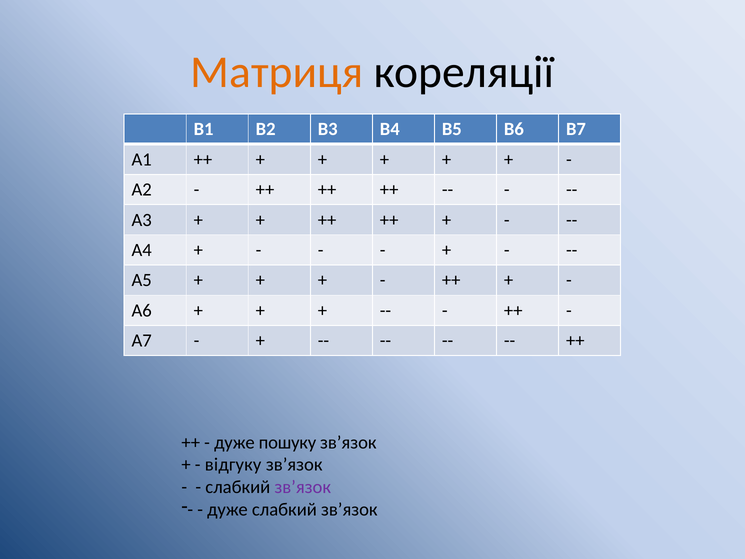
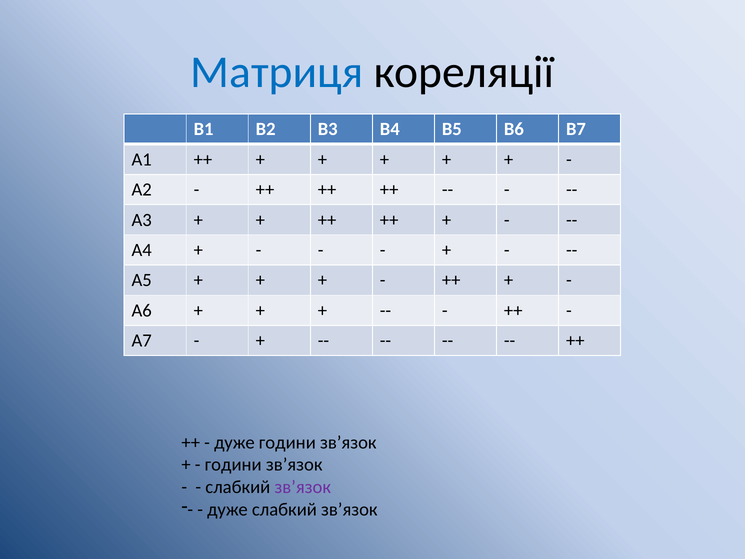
Матриця colour: orange -> blue
дуже пошуку: пошуку -> години
відгуку at (233, 465): відгуку -> години
